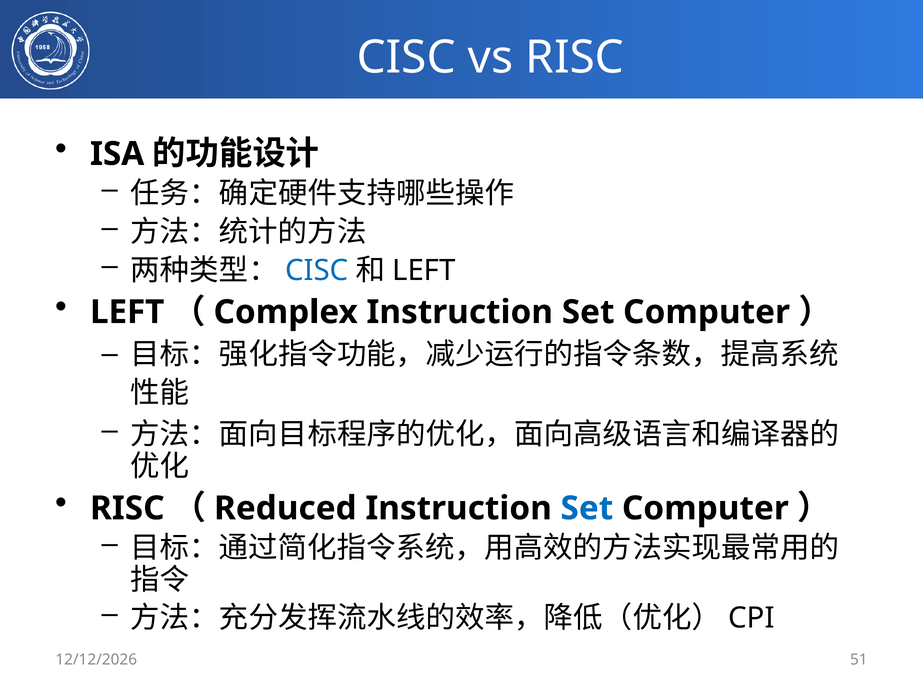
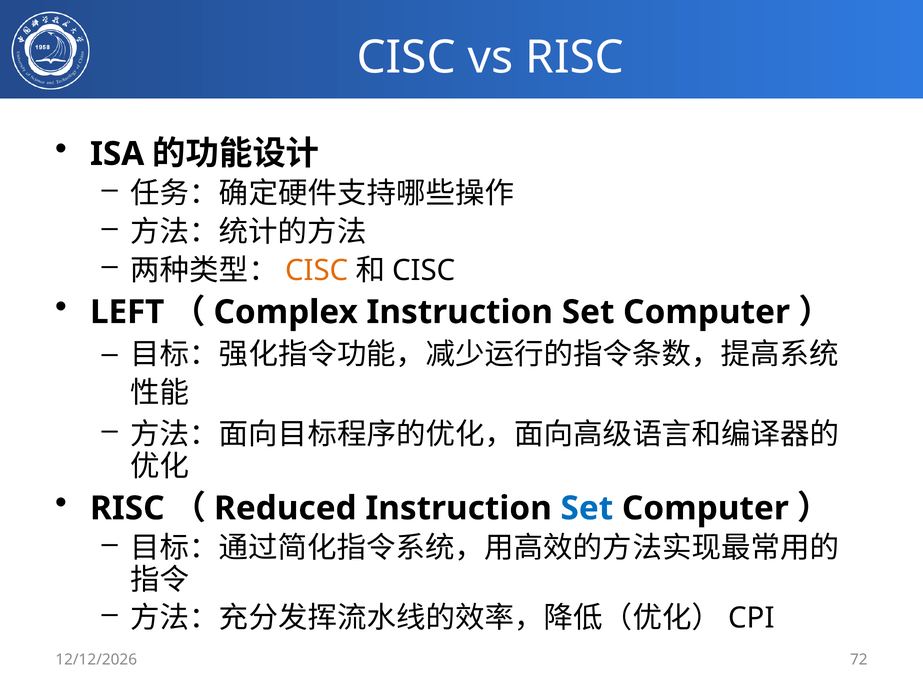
CISC at (317, 270) colour: blue -> orange
LEFT at (424, 270): LEFT -> CISC
51: 51 -> 72
